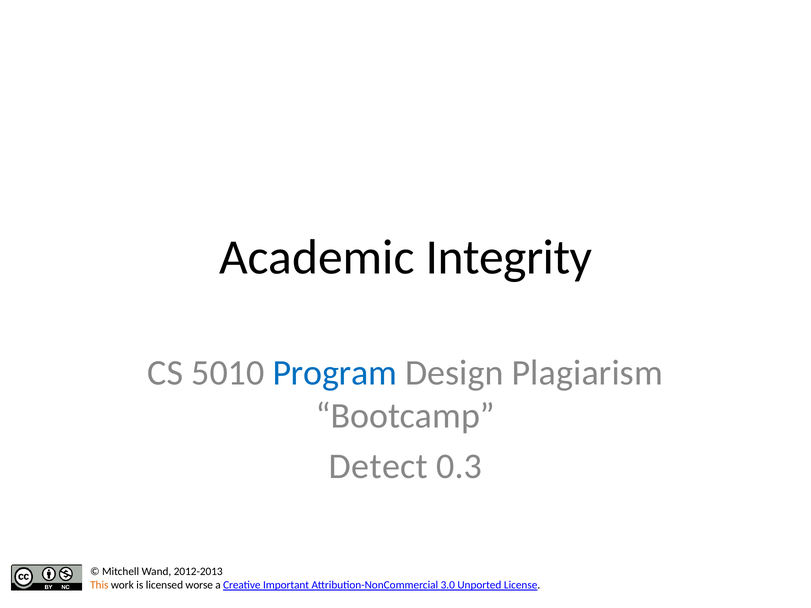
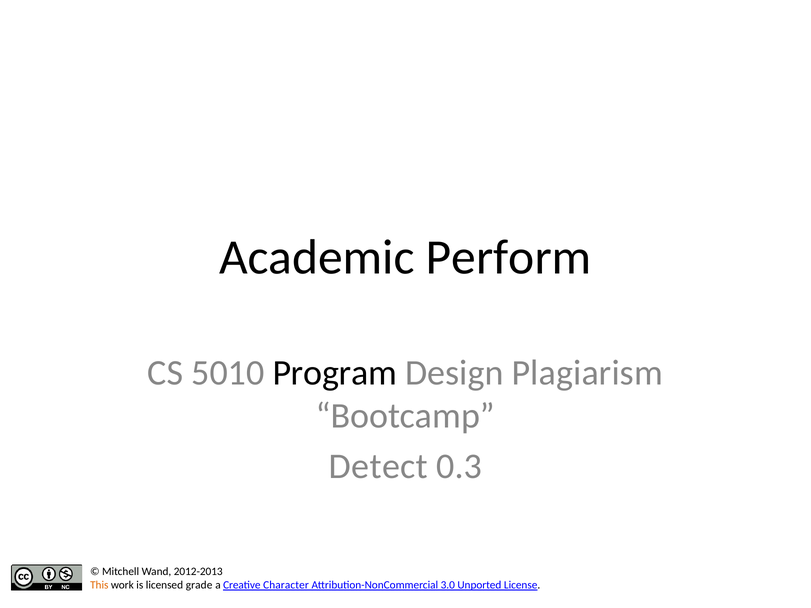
Integrity: Integrity -> Perform
Program colour: blue -> black
worse: worse -> grade
Important: Important -> Character
